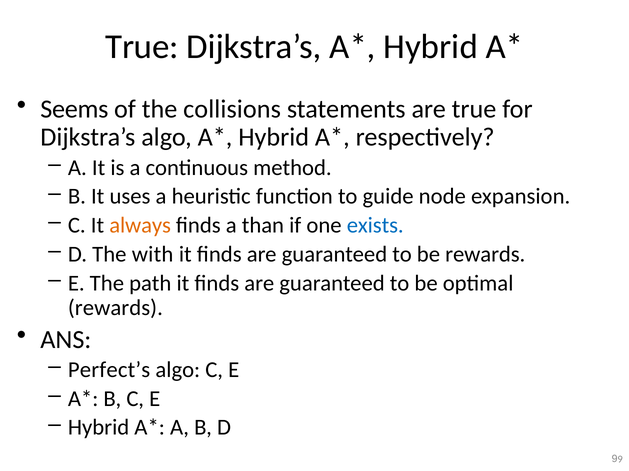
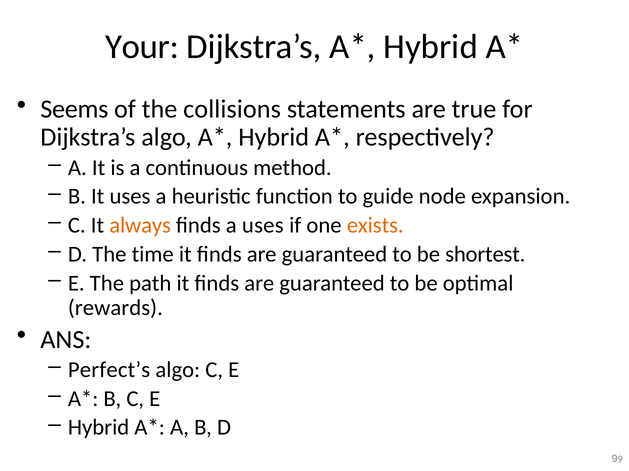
True at (142, 47): True -> Your
a than: than -> uses
exists colour: blue -> orange
with: with -> time
be rewards: rewards -> shortest
